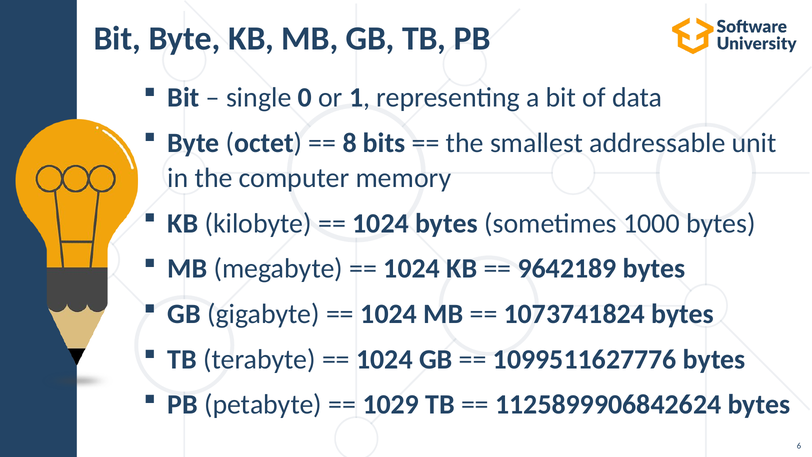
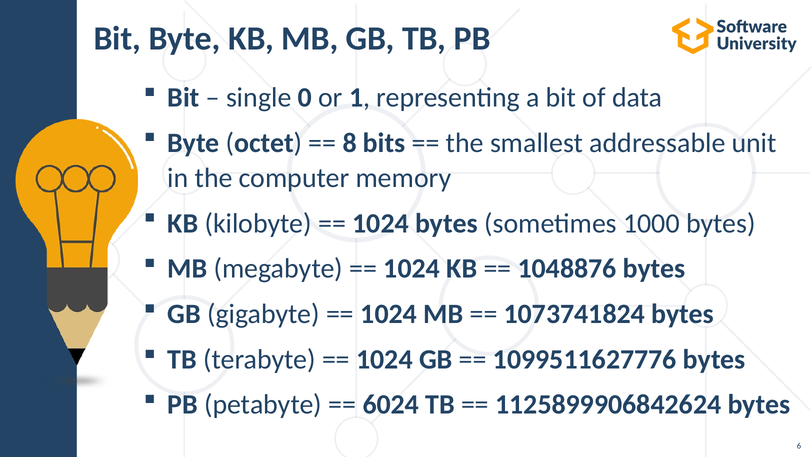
9642189: 9642189 -> 1048876
1029: 1029 -> 6024
